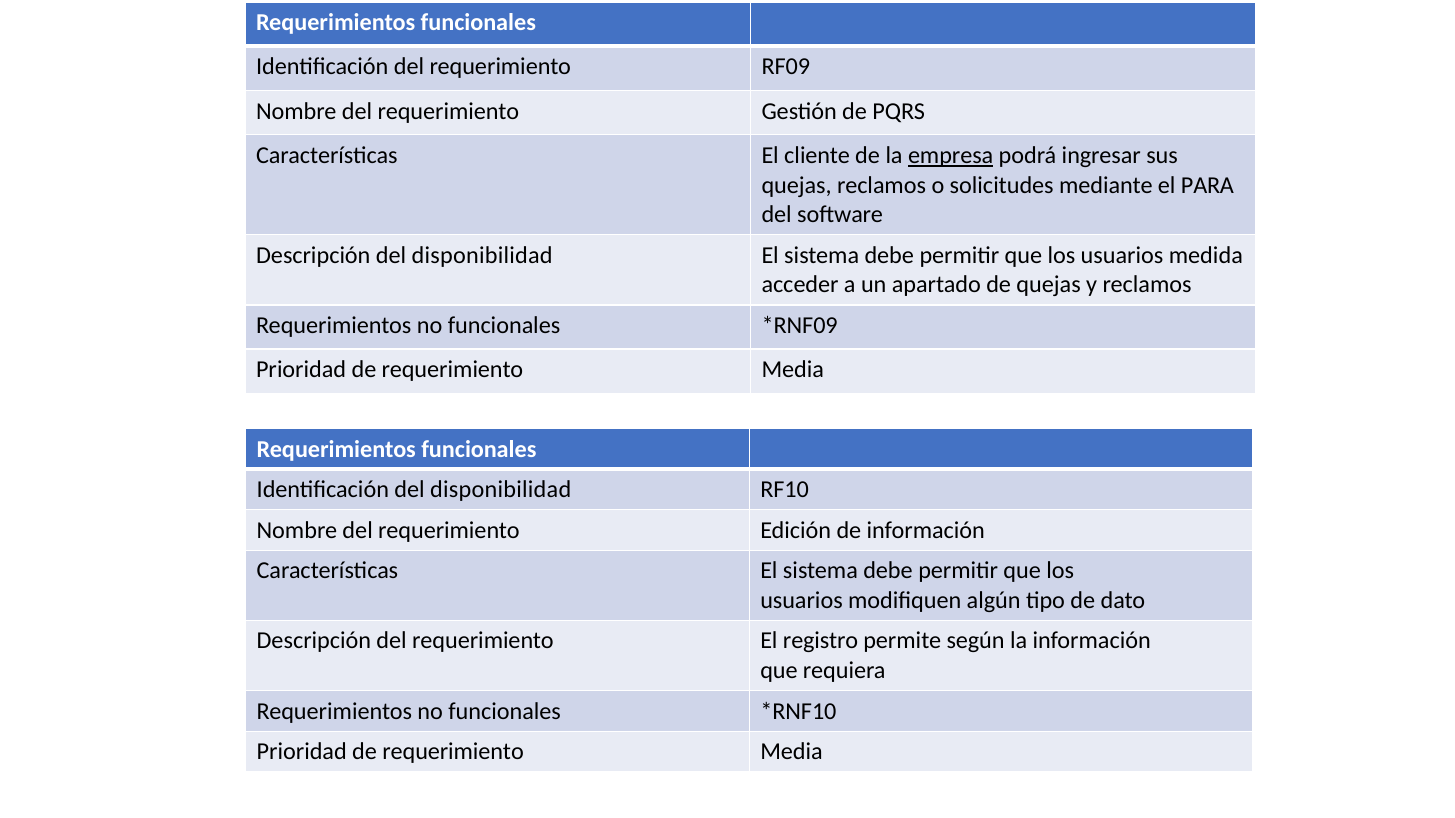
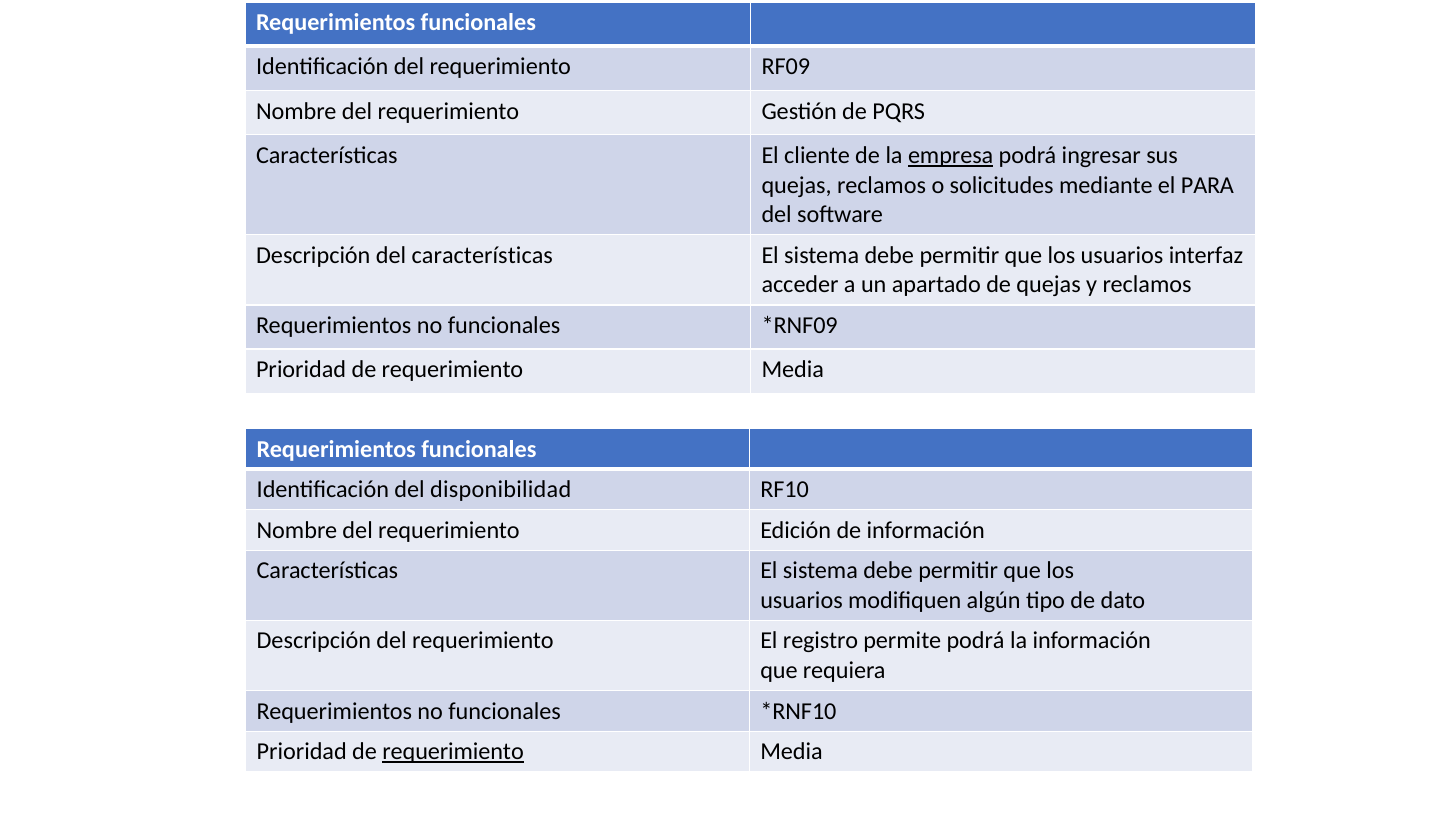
Descripción del disponibilidad: disponibilidad -> características
medida: medida -> interfaz
permite según: según -> podrá
requerimiento at (453, 752) underline: none -> present
